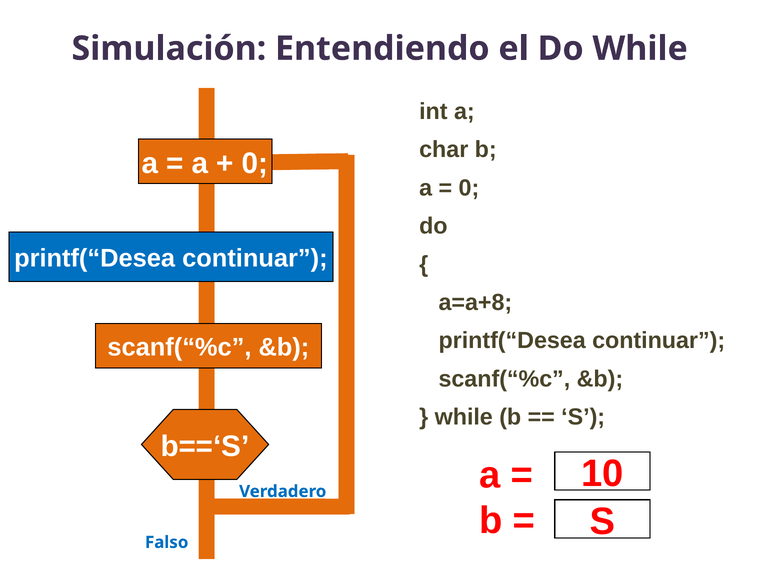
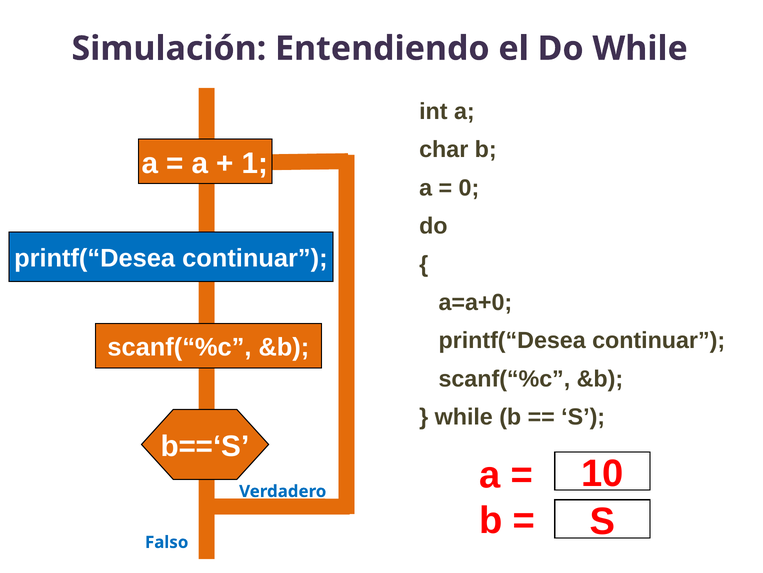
0 at (255, 163): 0 -> 1
a=a+8: a=a+8 -> a=a+0
